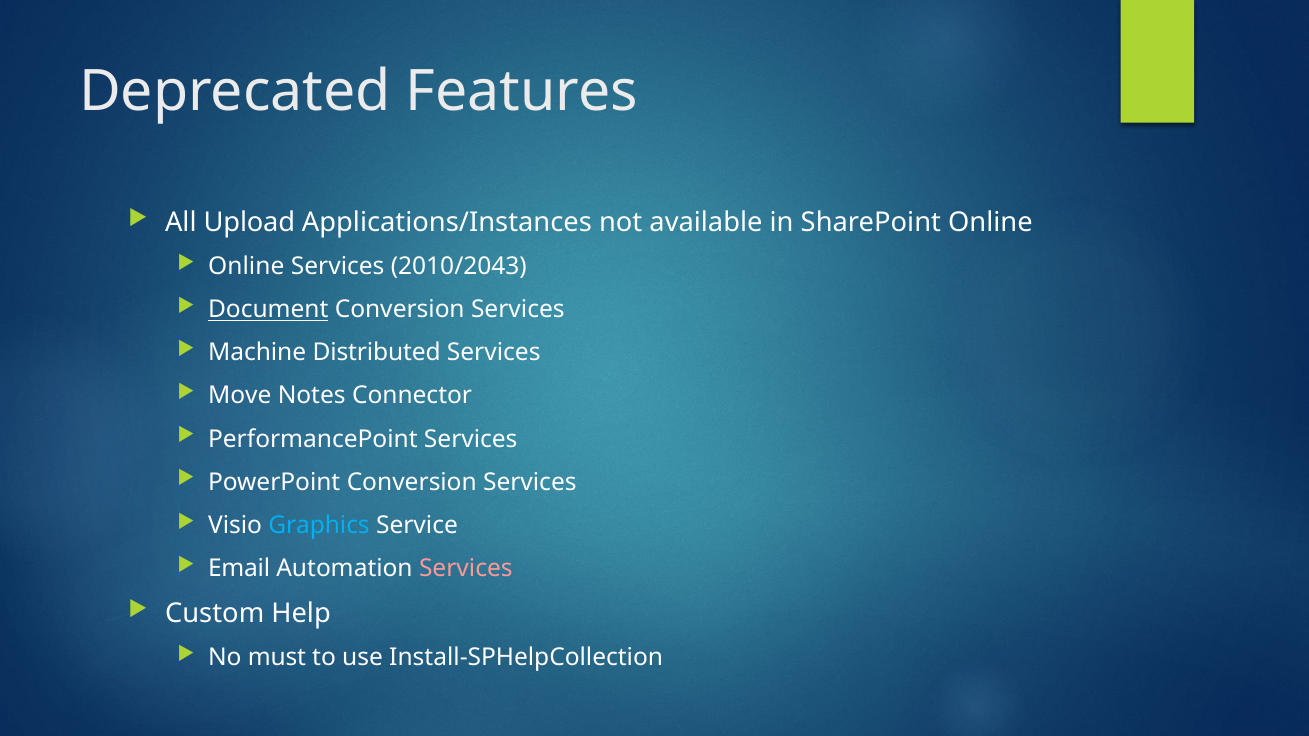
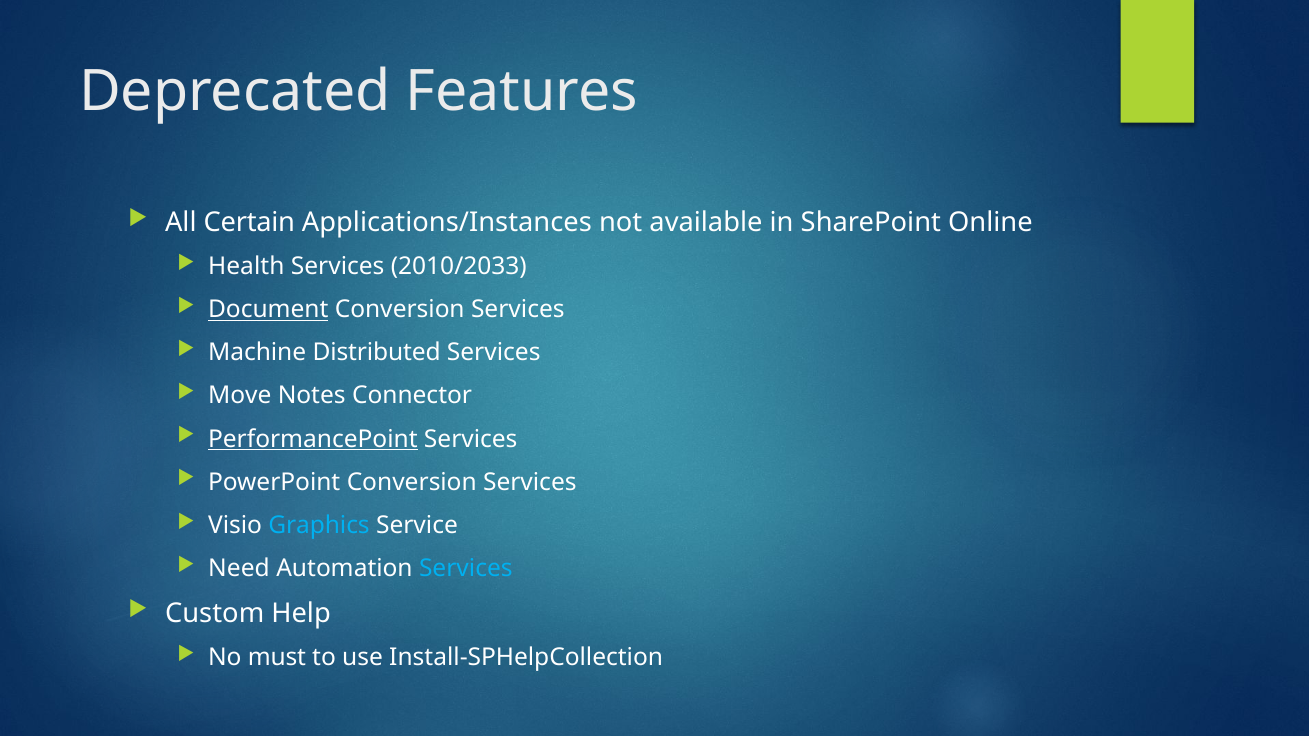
Upload: Upload -> Certain
Online at (246, 267): Online -> Health
2010/2043: 2010/2043 -> 2010/2033
PerformancePoint underline: none -> present
Email: Email -> Need
Services at (466, 568) colour: pink -> light blue
